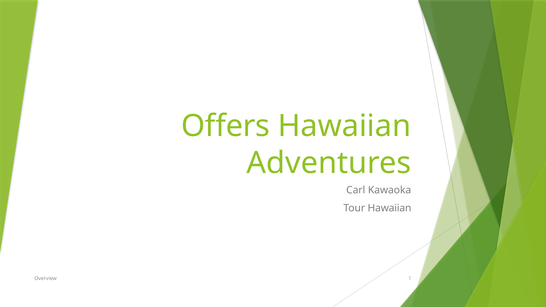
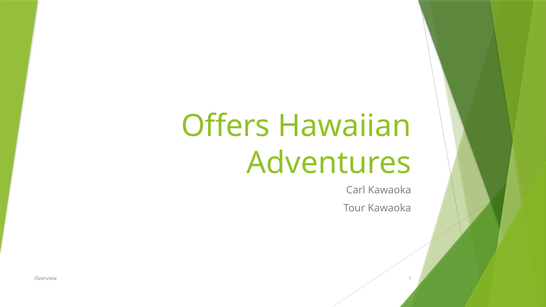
Tour Hawaiian: Hawaiian -> Kawaoka
